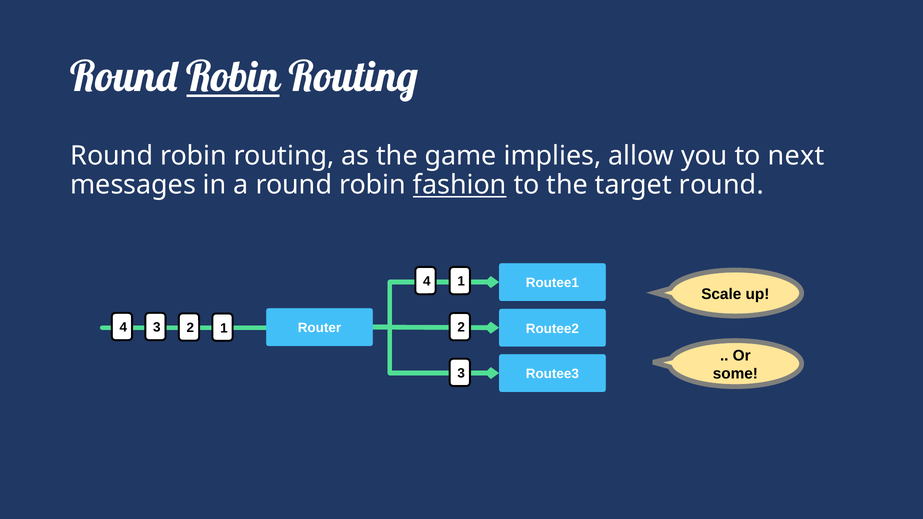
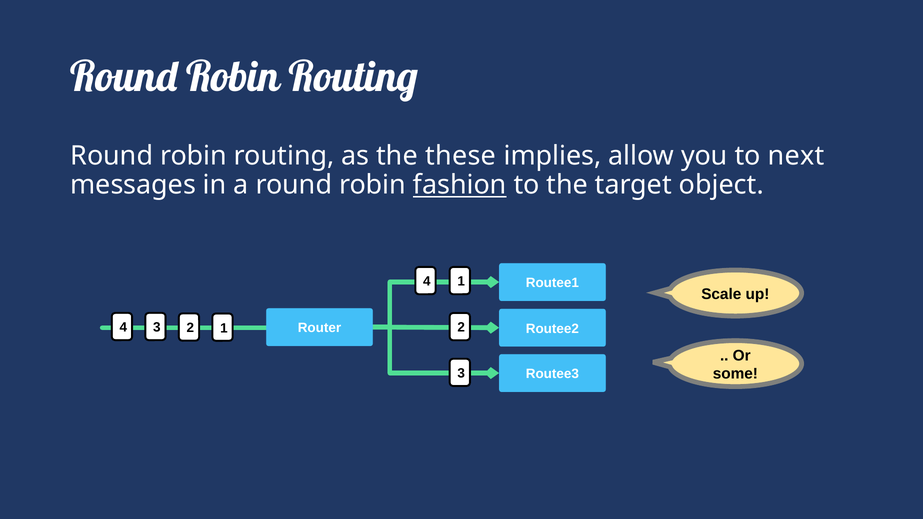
Robin at (233, 78) underline: present -> none
game: game -> these
target round: round -> object
